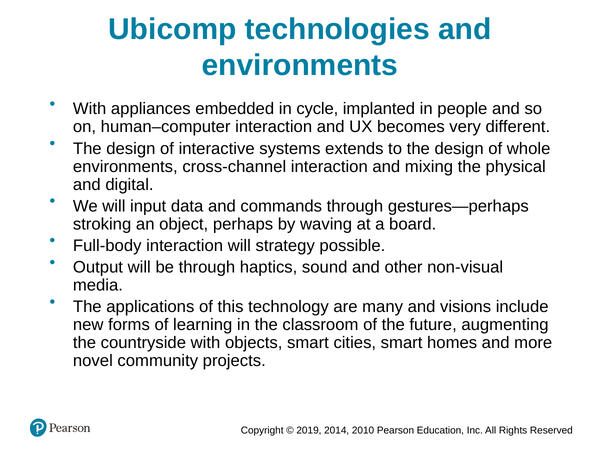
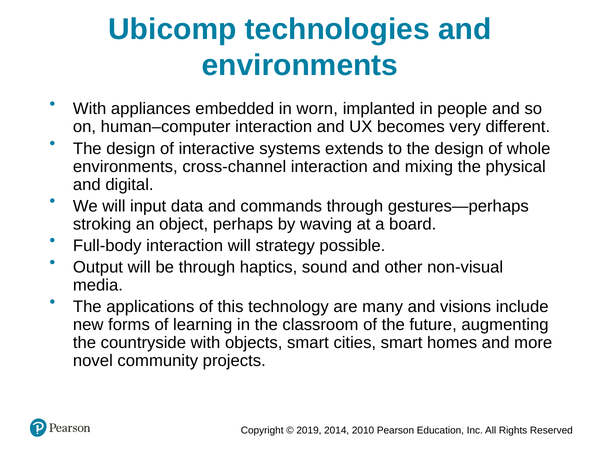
cycle: cycle -> worn
